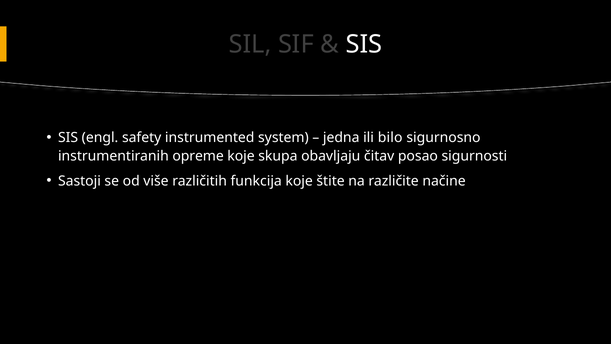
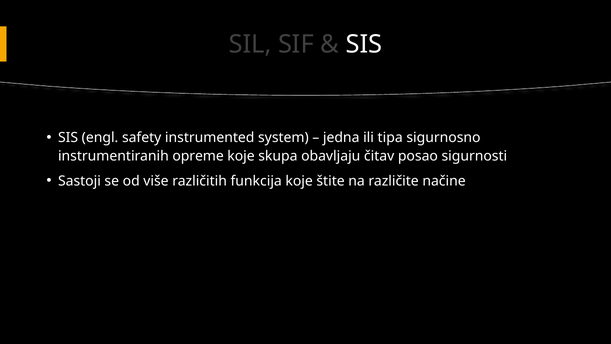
bilo: bilo -> tipa
